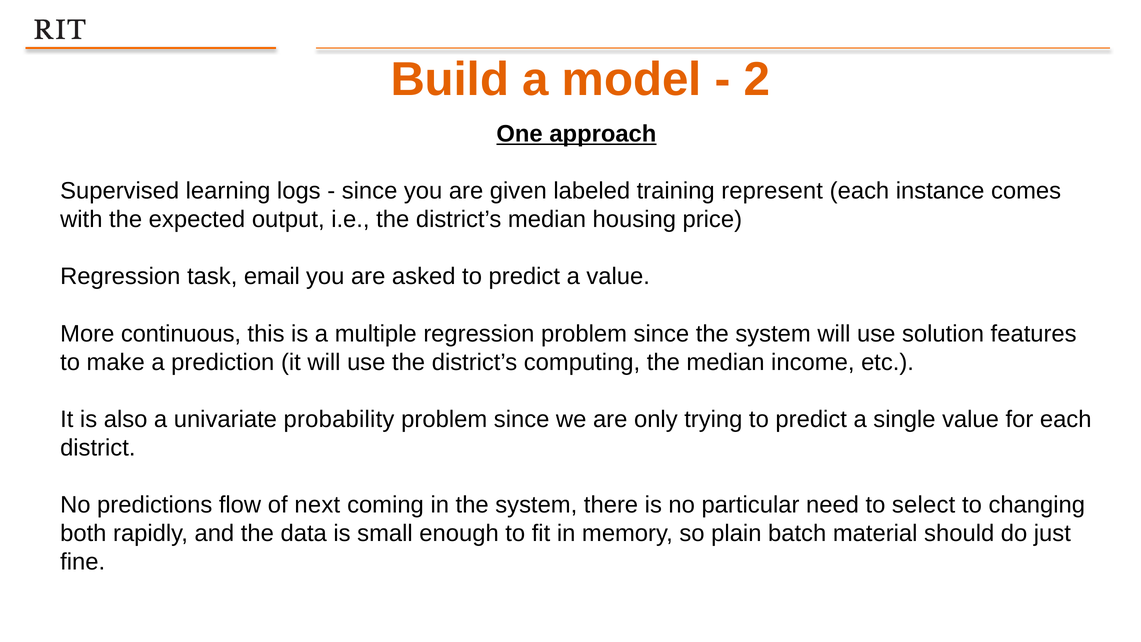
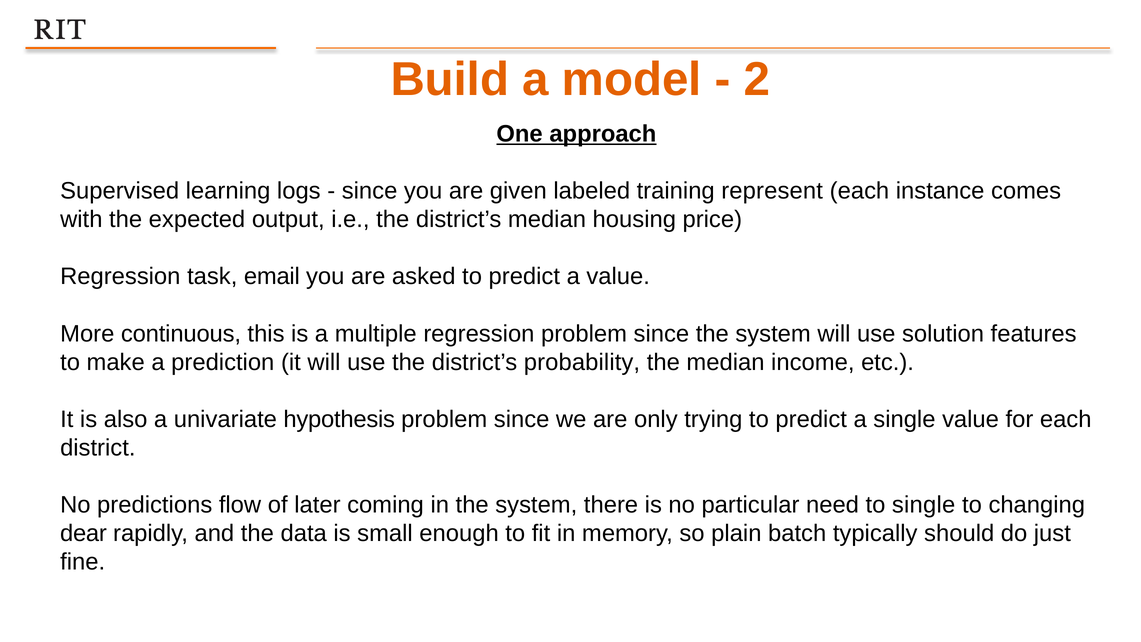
computing: computing -> probability
probability: probability -> hypothesis
next: next -> later
to select: select -> single
both: both -> dear
material: material -> typically
